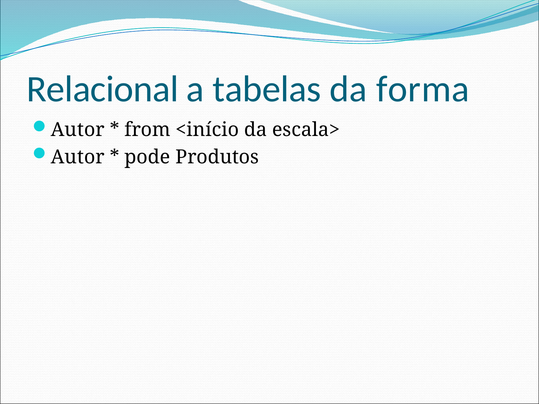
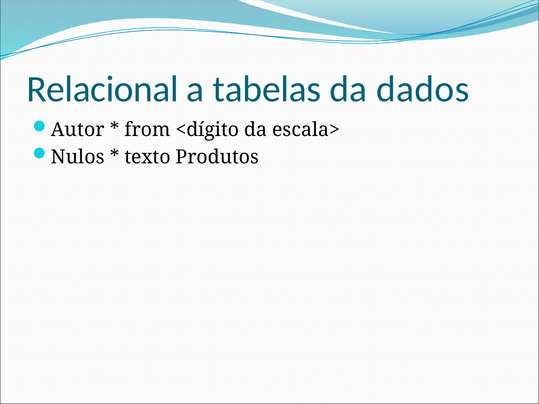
forma: forma -> dados
<início: <início -> <dígito
Autor at (78, 157): Autor -> Nulos
pode: pode -> texto
